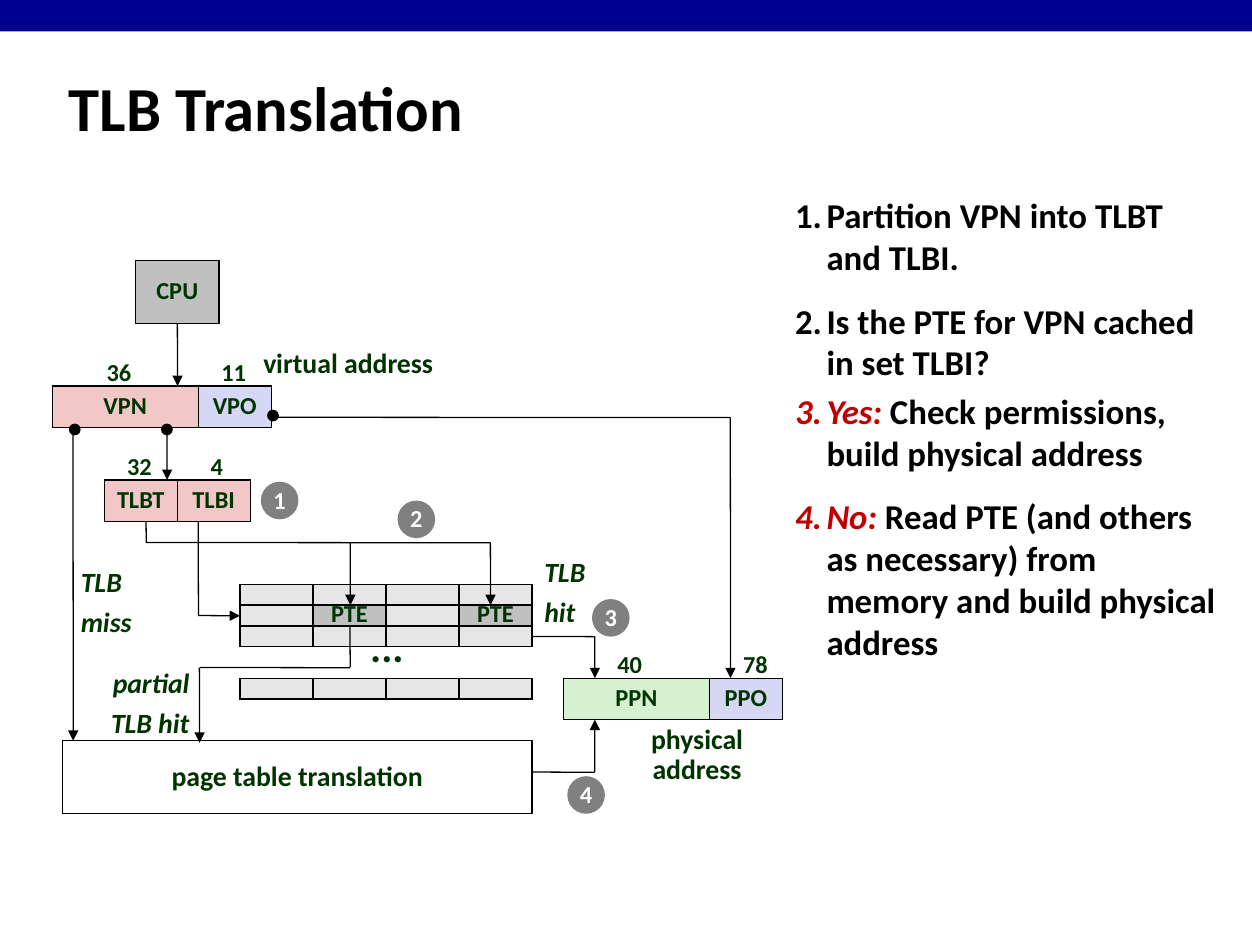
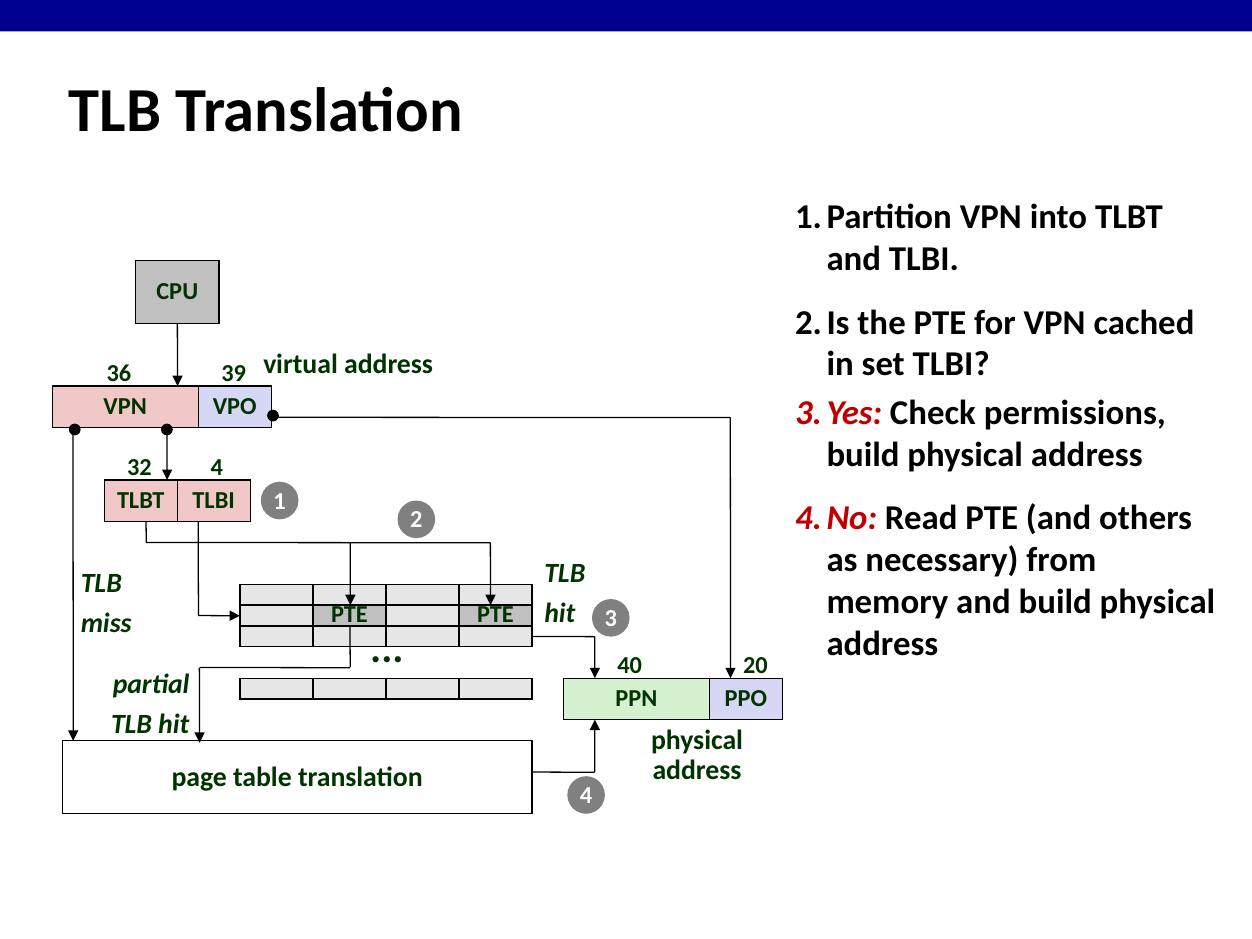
11: 11 -> 39
78: 78 -> 20
